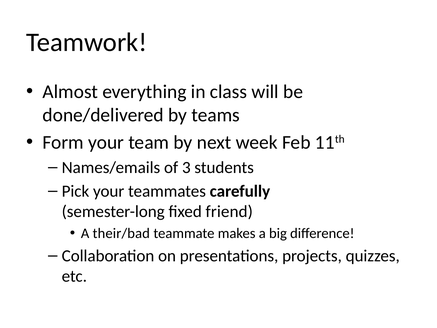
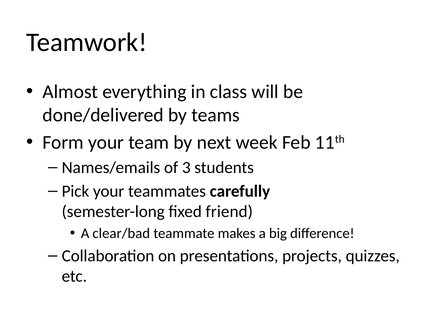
their/bad: their/bad -> clear/bad
